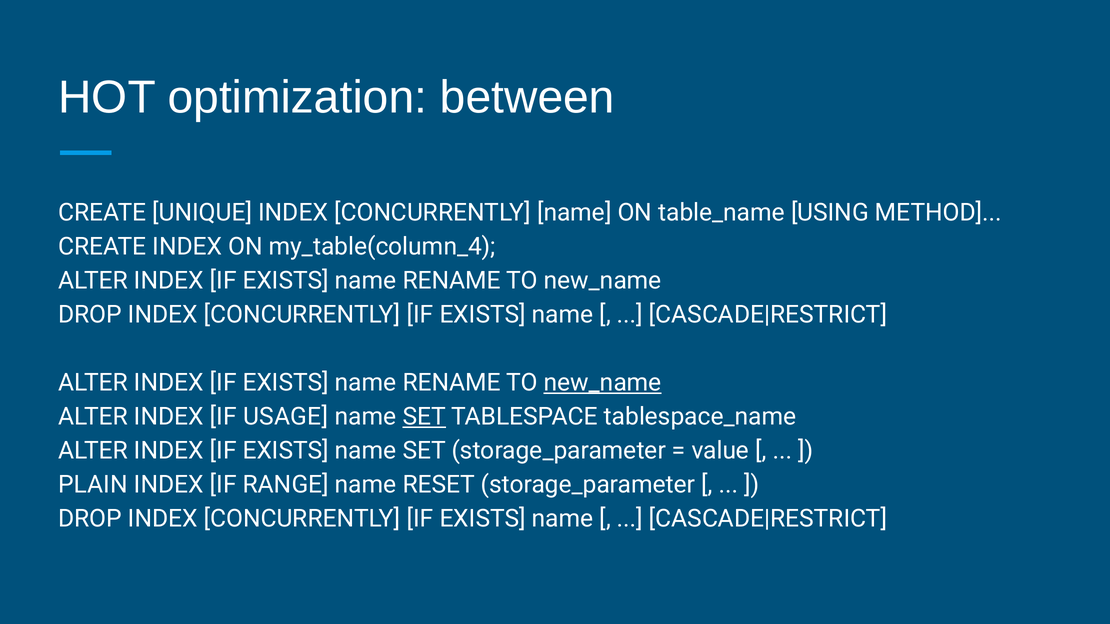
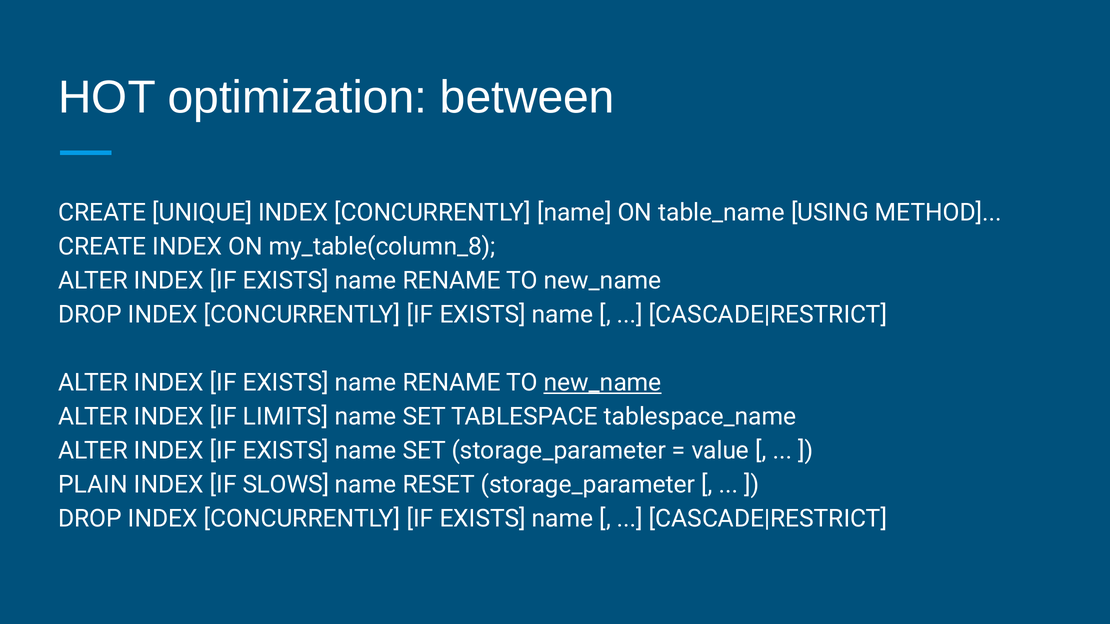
my_table(column_4: my_table(column_4 -> my_table(column_8
USAGE: USAGE -> LIMITS
SET at (424, 417) underline: present -> none
RANGE: RANGE -> SLOWS
